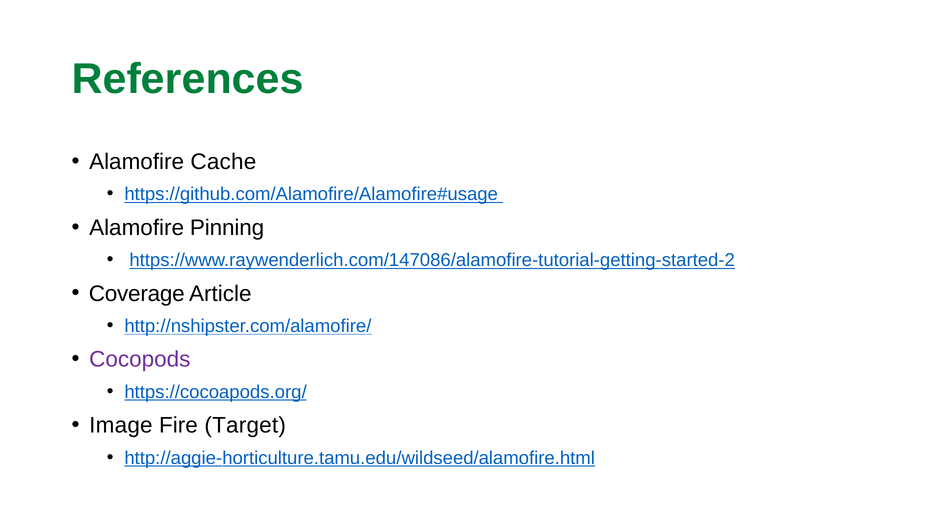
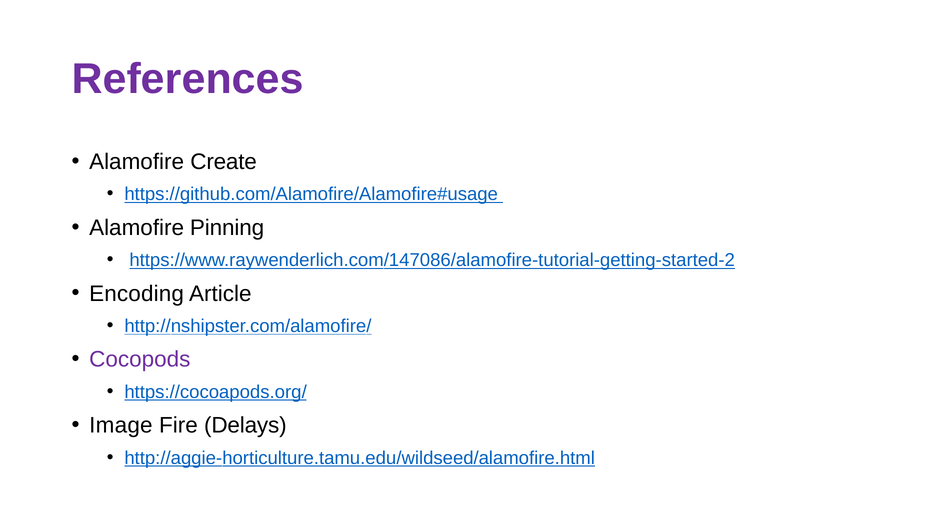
References colour: green -> purple
Cache: Cache -> Create
Coverage: Coverage -> Encoding
Target: Target -> Delays
